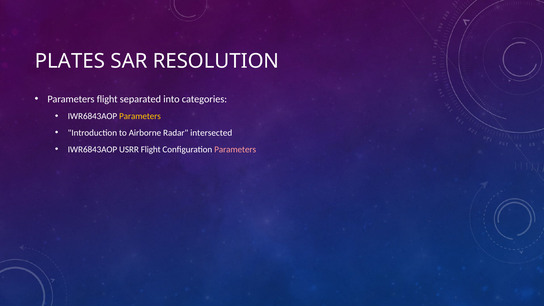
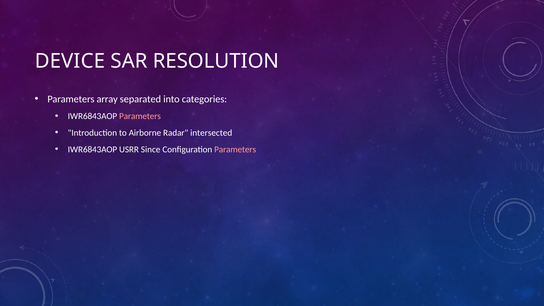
PLATES: PLATES -> DEVICE
Parameters flight: flight -> array
Parameters at (140, 116) colour: yellow -> pink
USRR Flight: Flight -> Since
